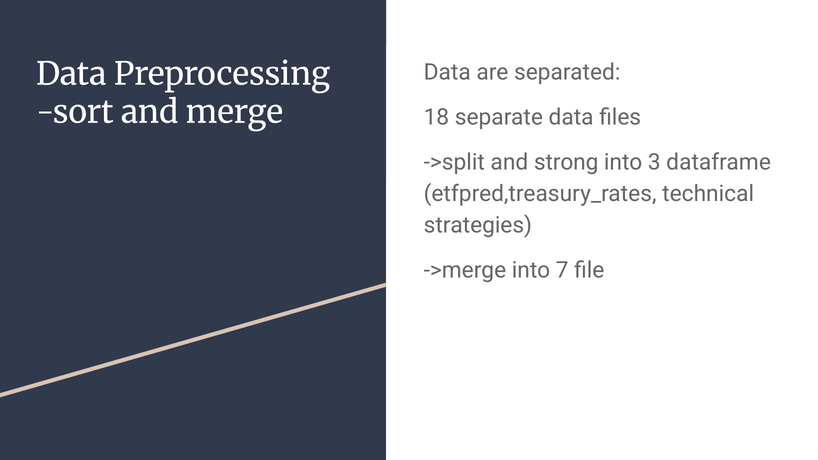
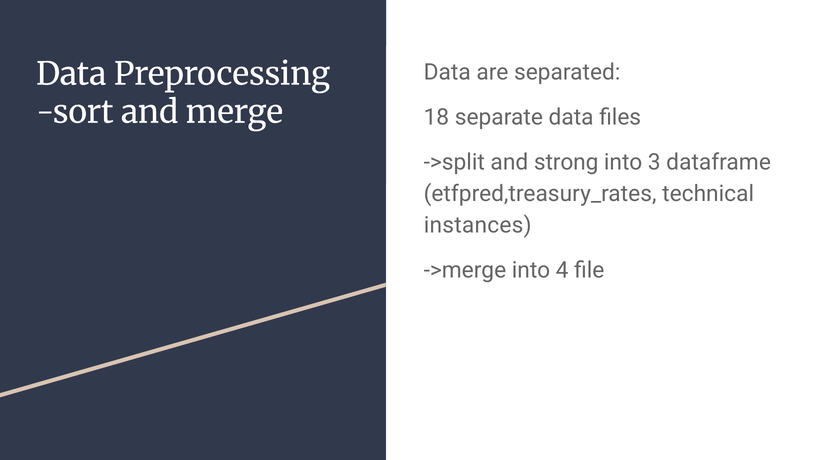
strategies: strategies -> instances
7: 7 -> 4
